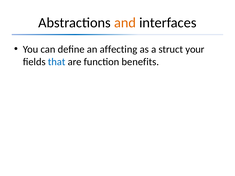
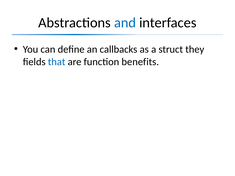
and colour: orange -> blue
affecting: affecting -> callbacks
your: your -> they
